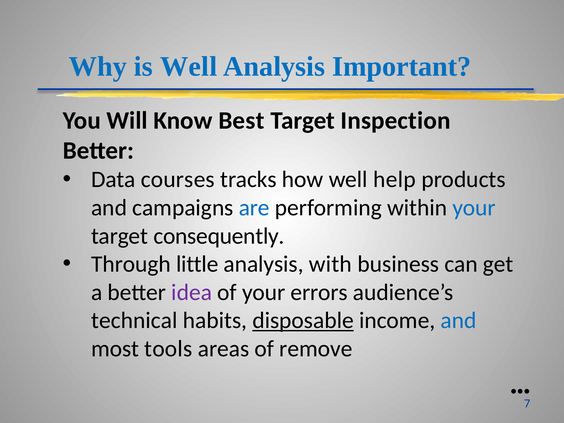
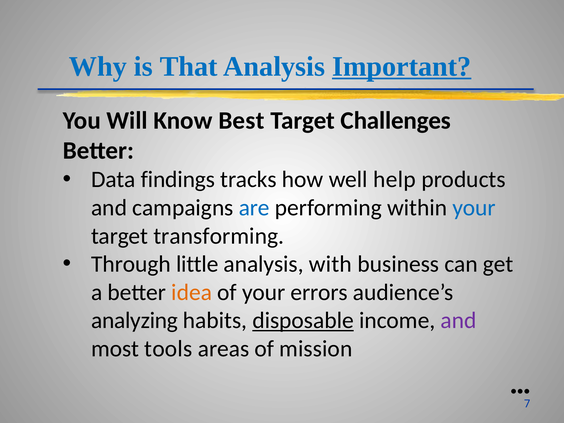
is Well: Well -> That
Important underline: none -> present
Inspection: Inspection -> Challenges
courses: courses -> findings
consequently: consequently -> transforming
idea colour: purple -> orange
technical: technical -> analyzing
and at (458, 321) colour: blue -> purple
remove: remove -> mission
